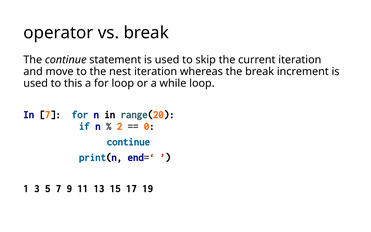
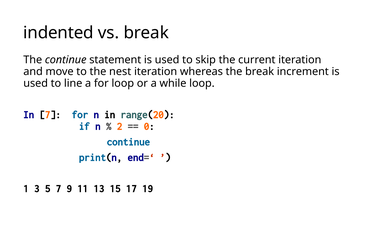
operator: operator -> indented
this: this -> line
